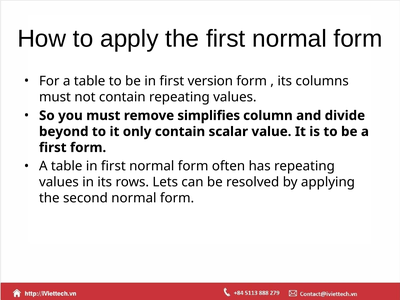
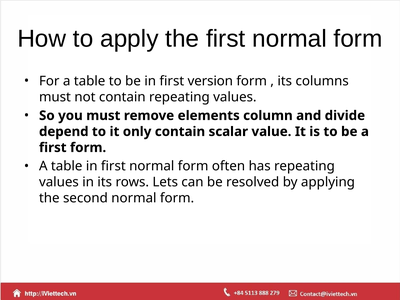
simplifies: simplifies -> elements
beyond: beyond -> depend
